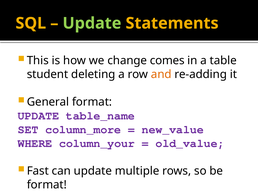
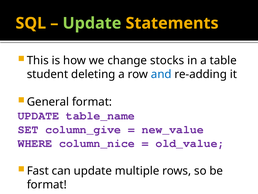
comes: comes -> stocks
and colour: orange -> blue
column_more: column_more -> column_give
column_your: column_your -> column_nice
